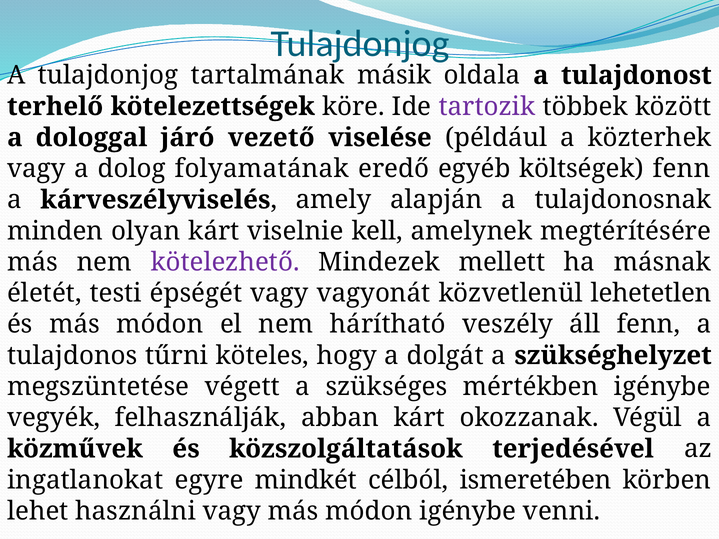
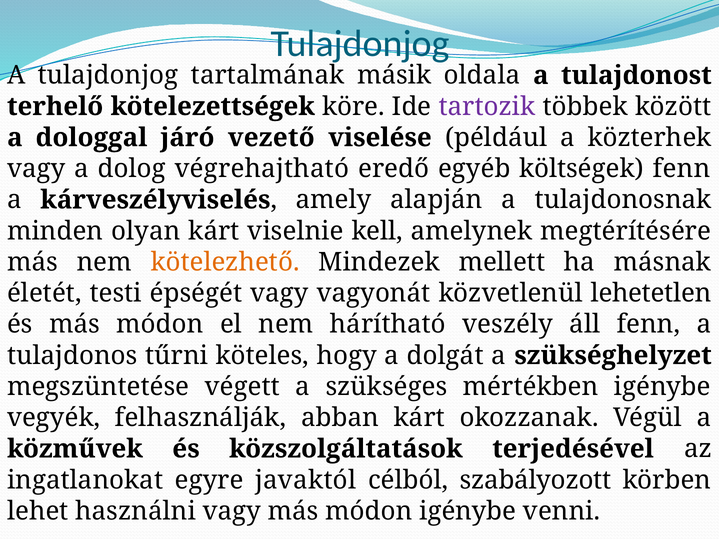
folyamatának: folyamatának -> végrehajtható
kötelezhető colour: purple -> orange
mindkét: mindkét -> javaktól
ismeretében: ismeretében -> szabályozott
